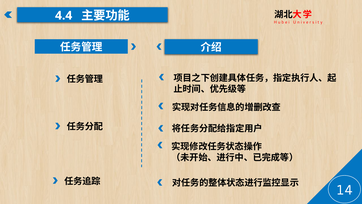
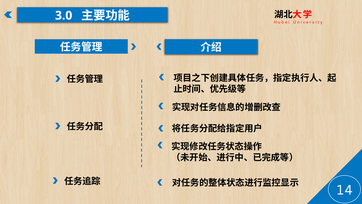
4.4: 4.4 -> 3.0
